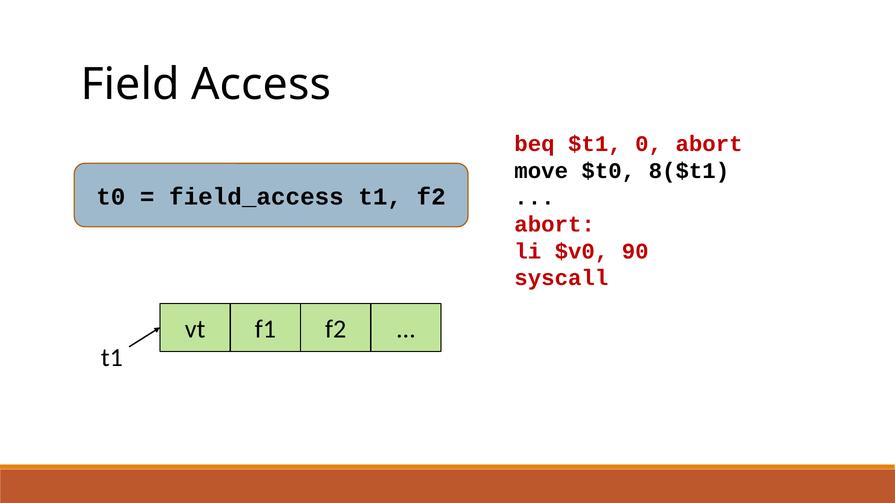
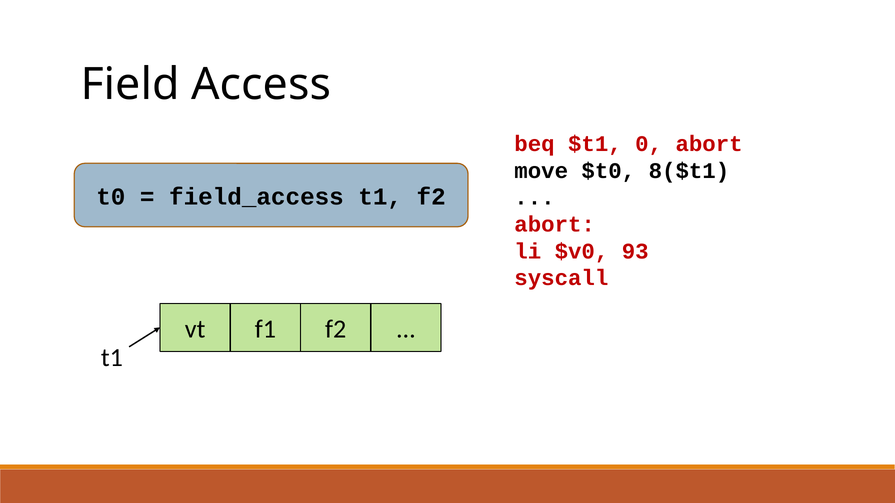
90: 90 -> 93
